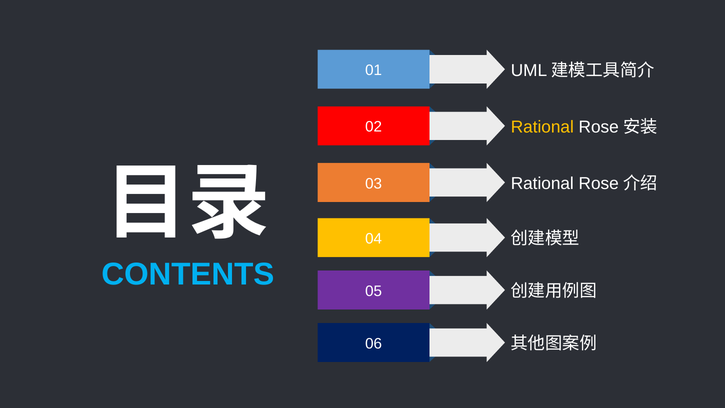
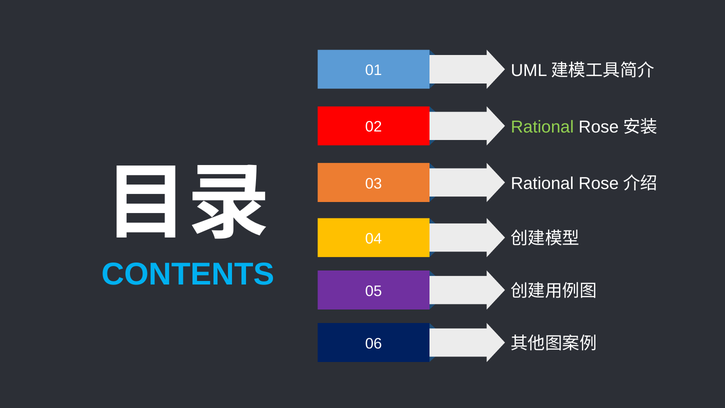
Rational at (542, 127) colour: yellow -> light green
